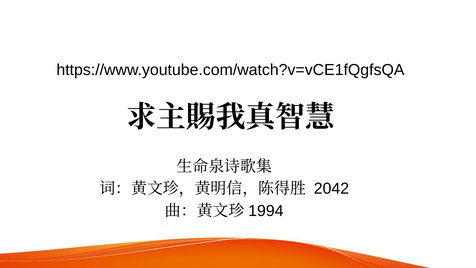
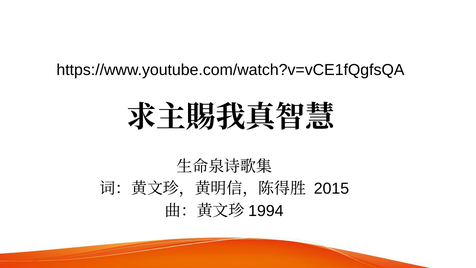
2042: 2042 -> 2015
